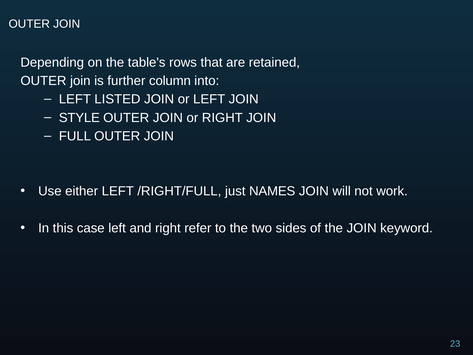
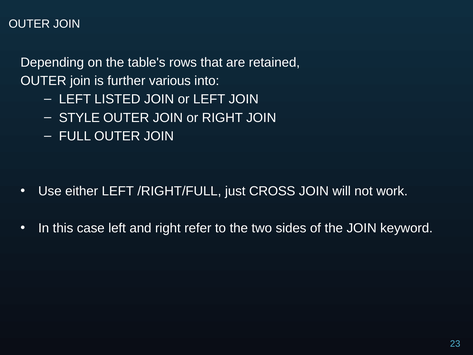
column: column -> various
NAMES: NAMES -> CROSS
